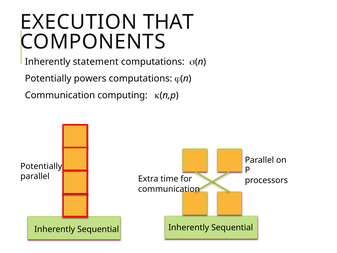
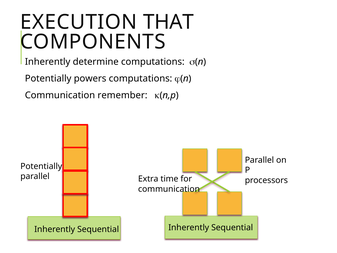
statement: statement -> determine
computing: computing -> remember
